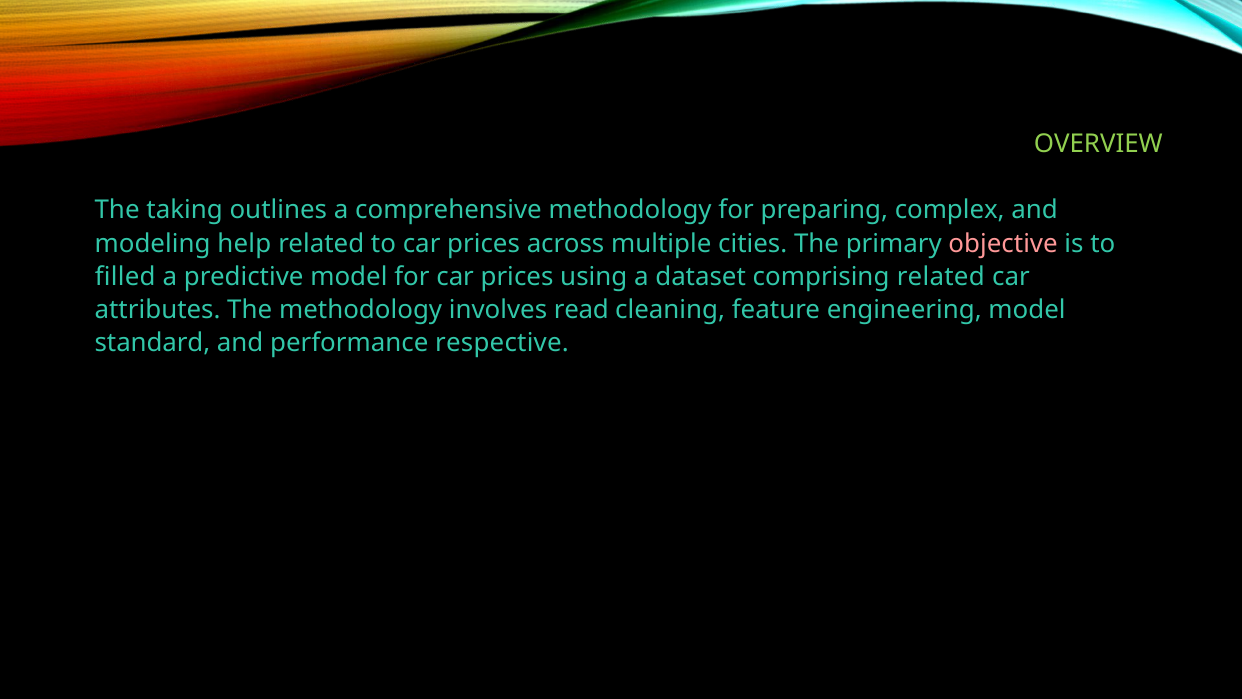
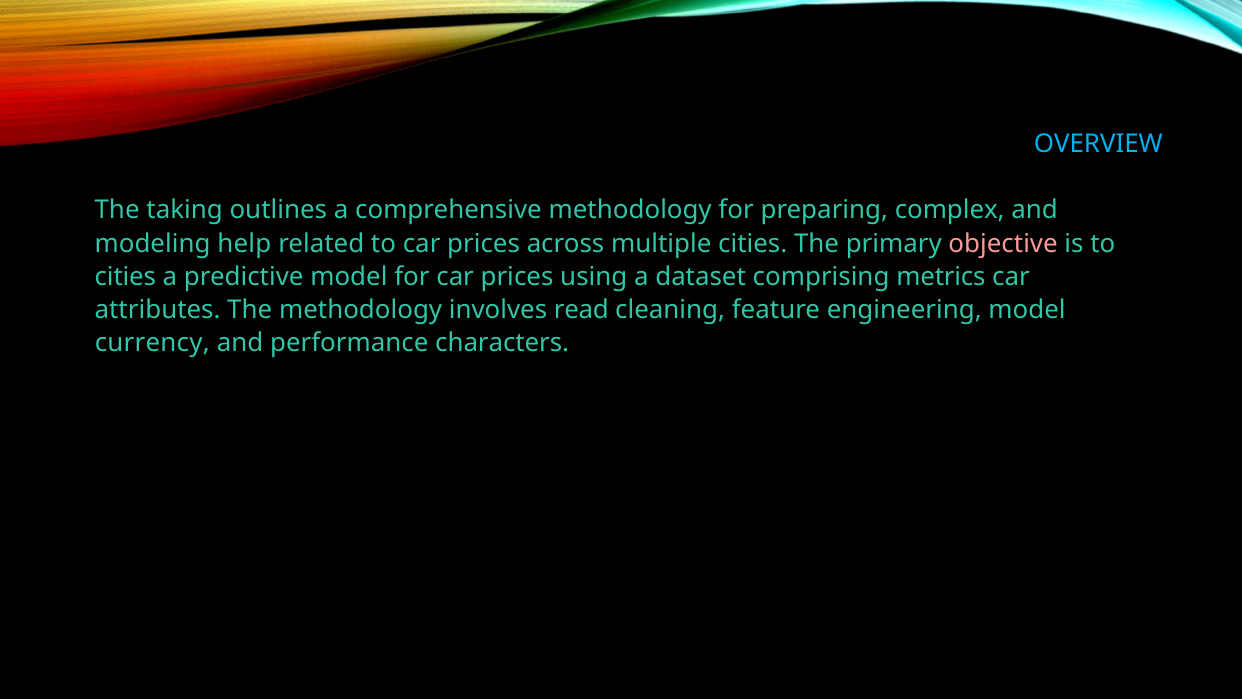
OVERVIEW colour: light green -> light blue
filled at (125, 277): filled -> cities
comprising related: related -> metrics
standard: standard -> currency
respective: respective -> characters
